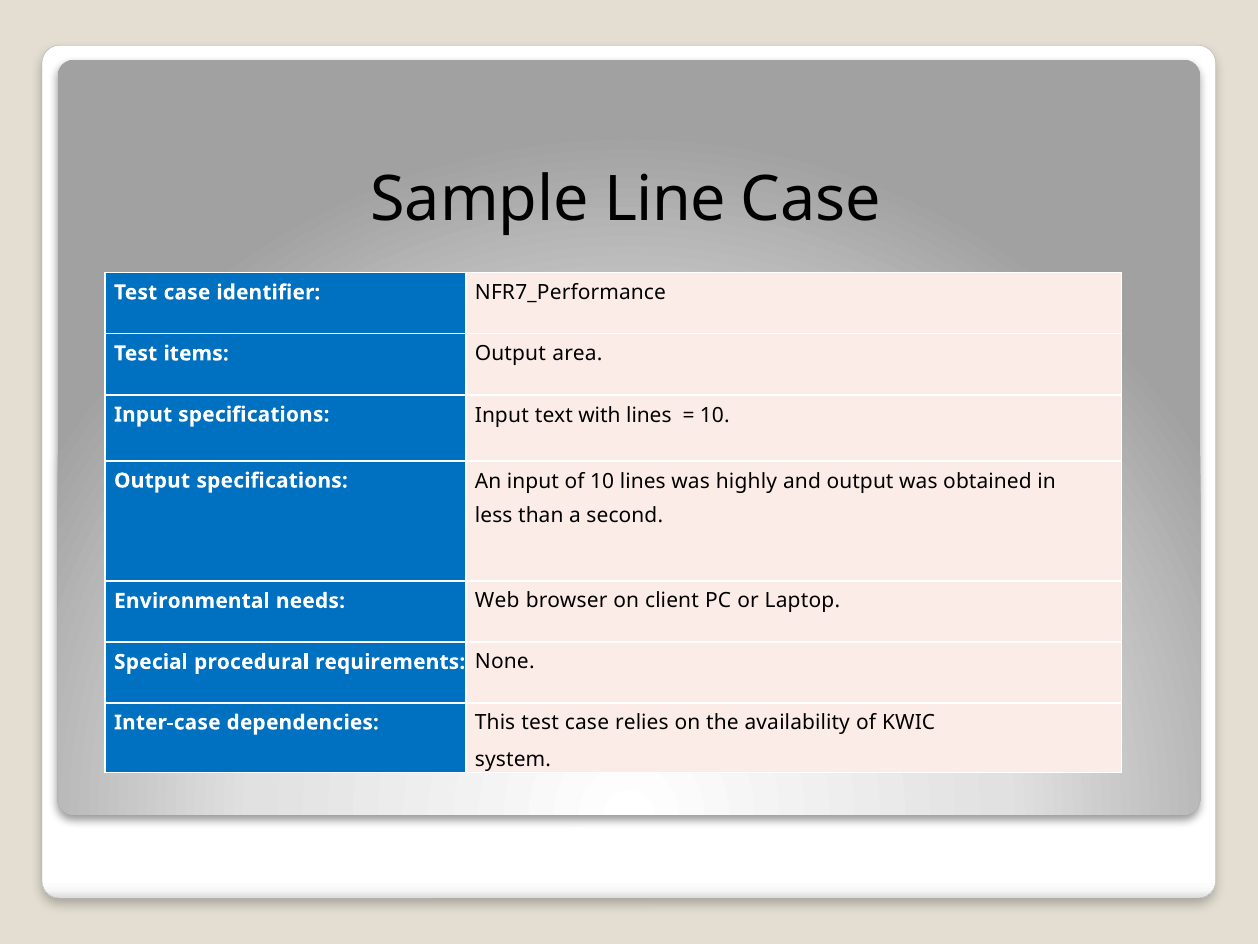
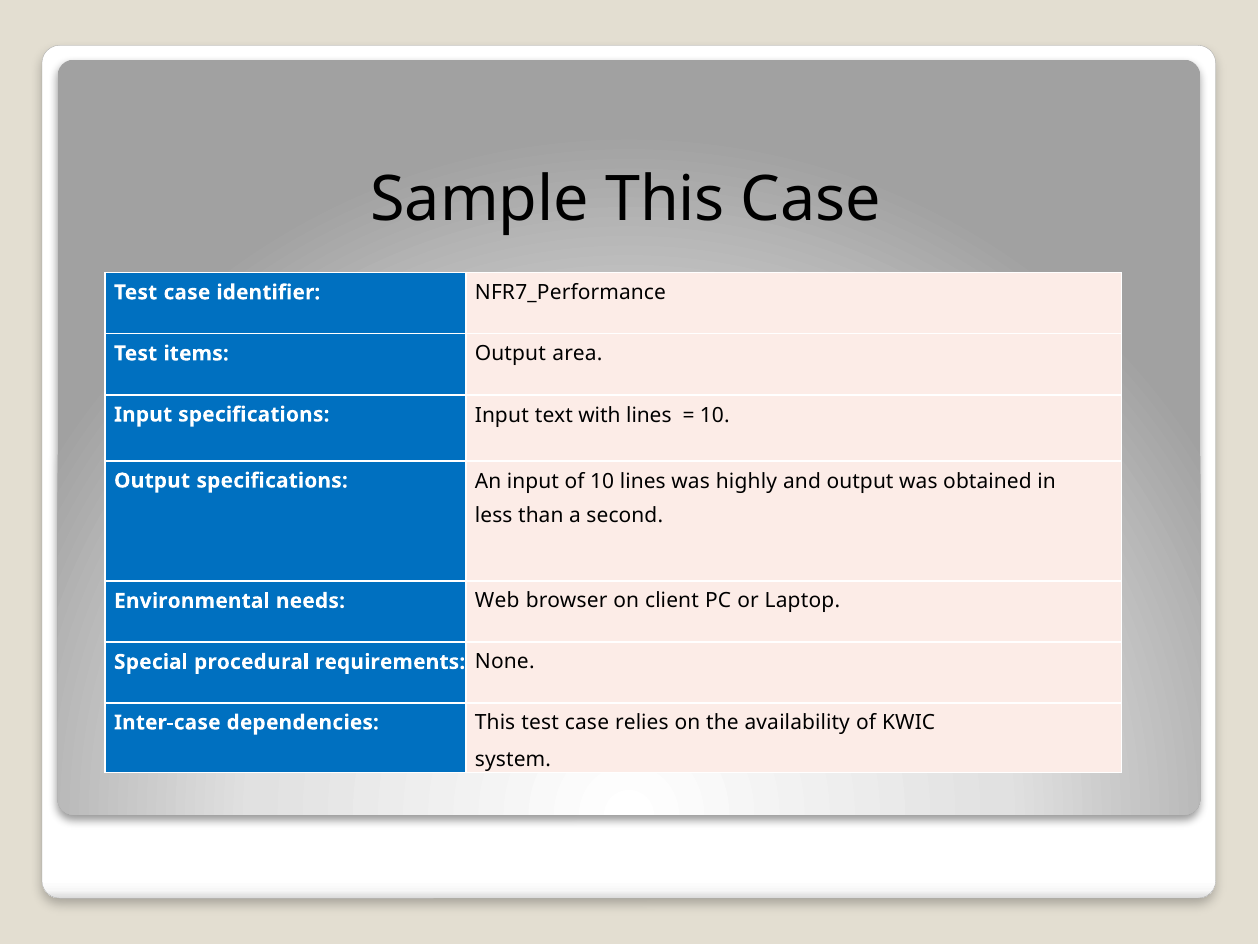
Sample Line: Line -> This
